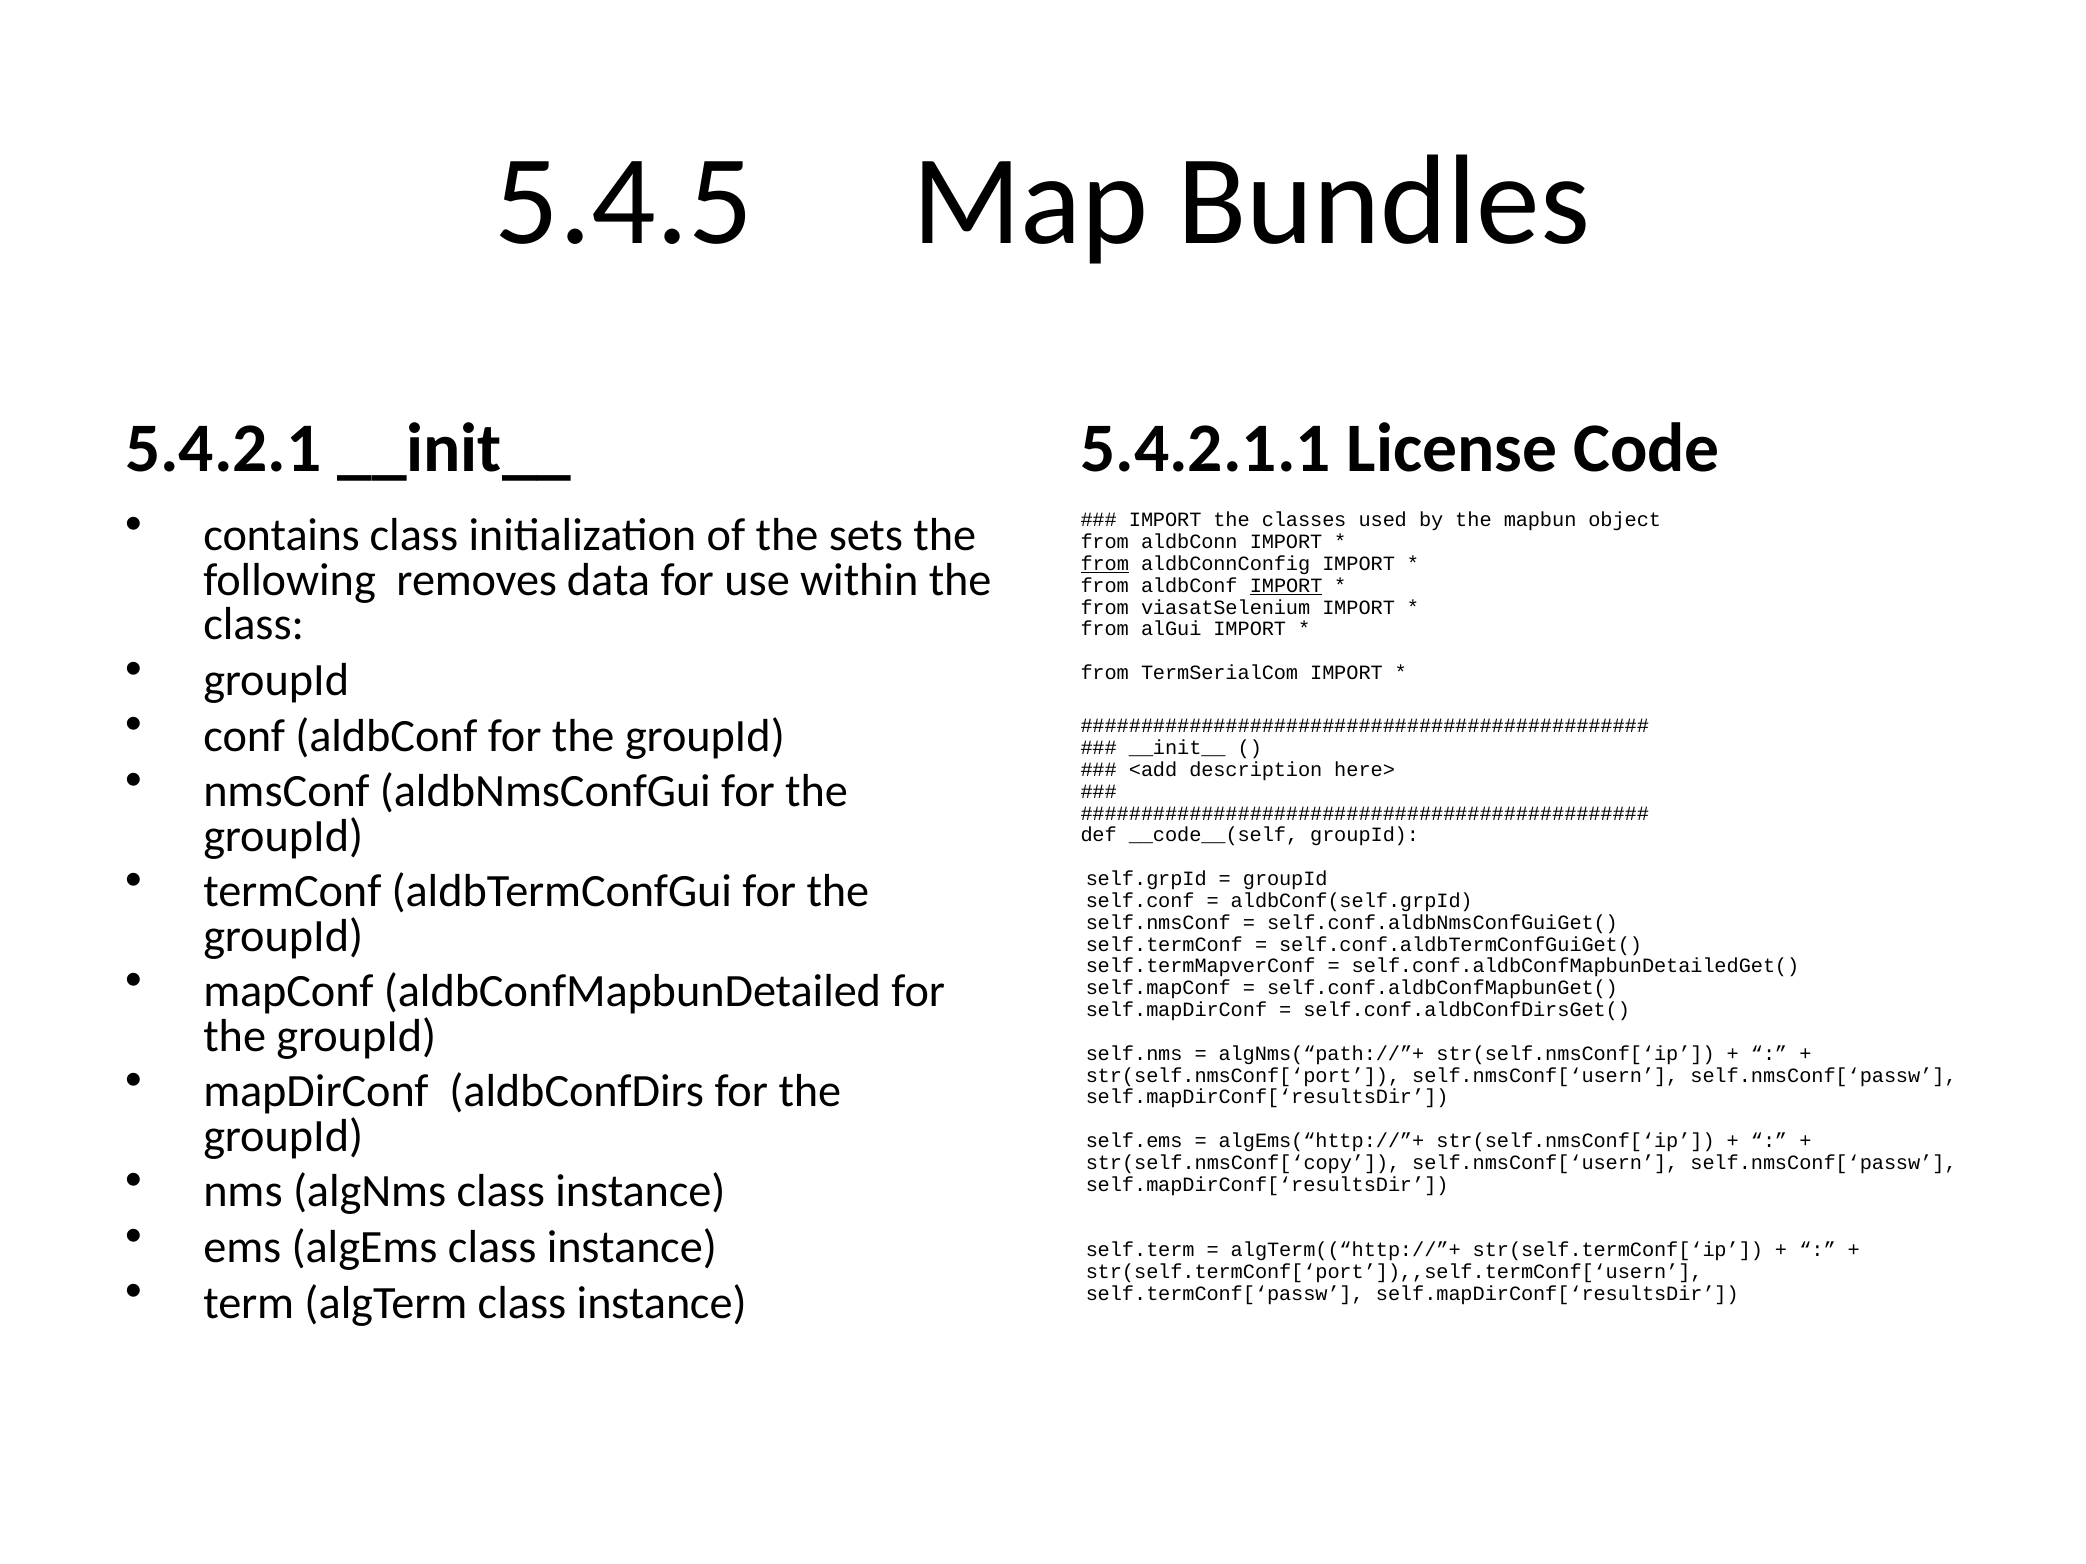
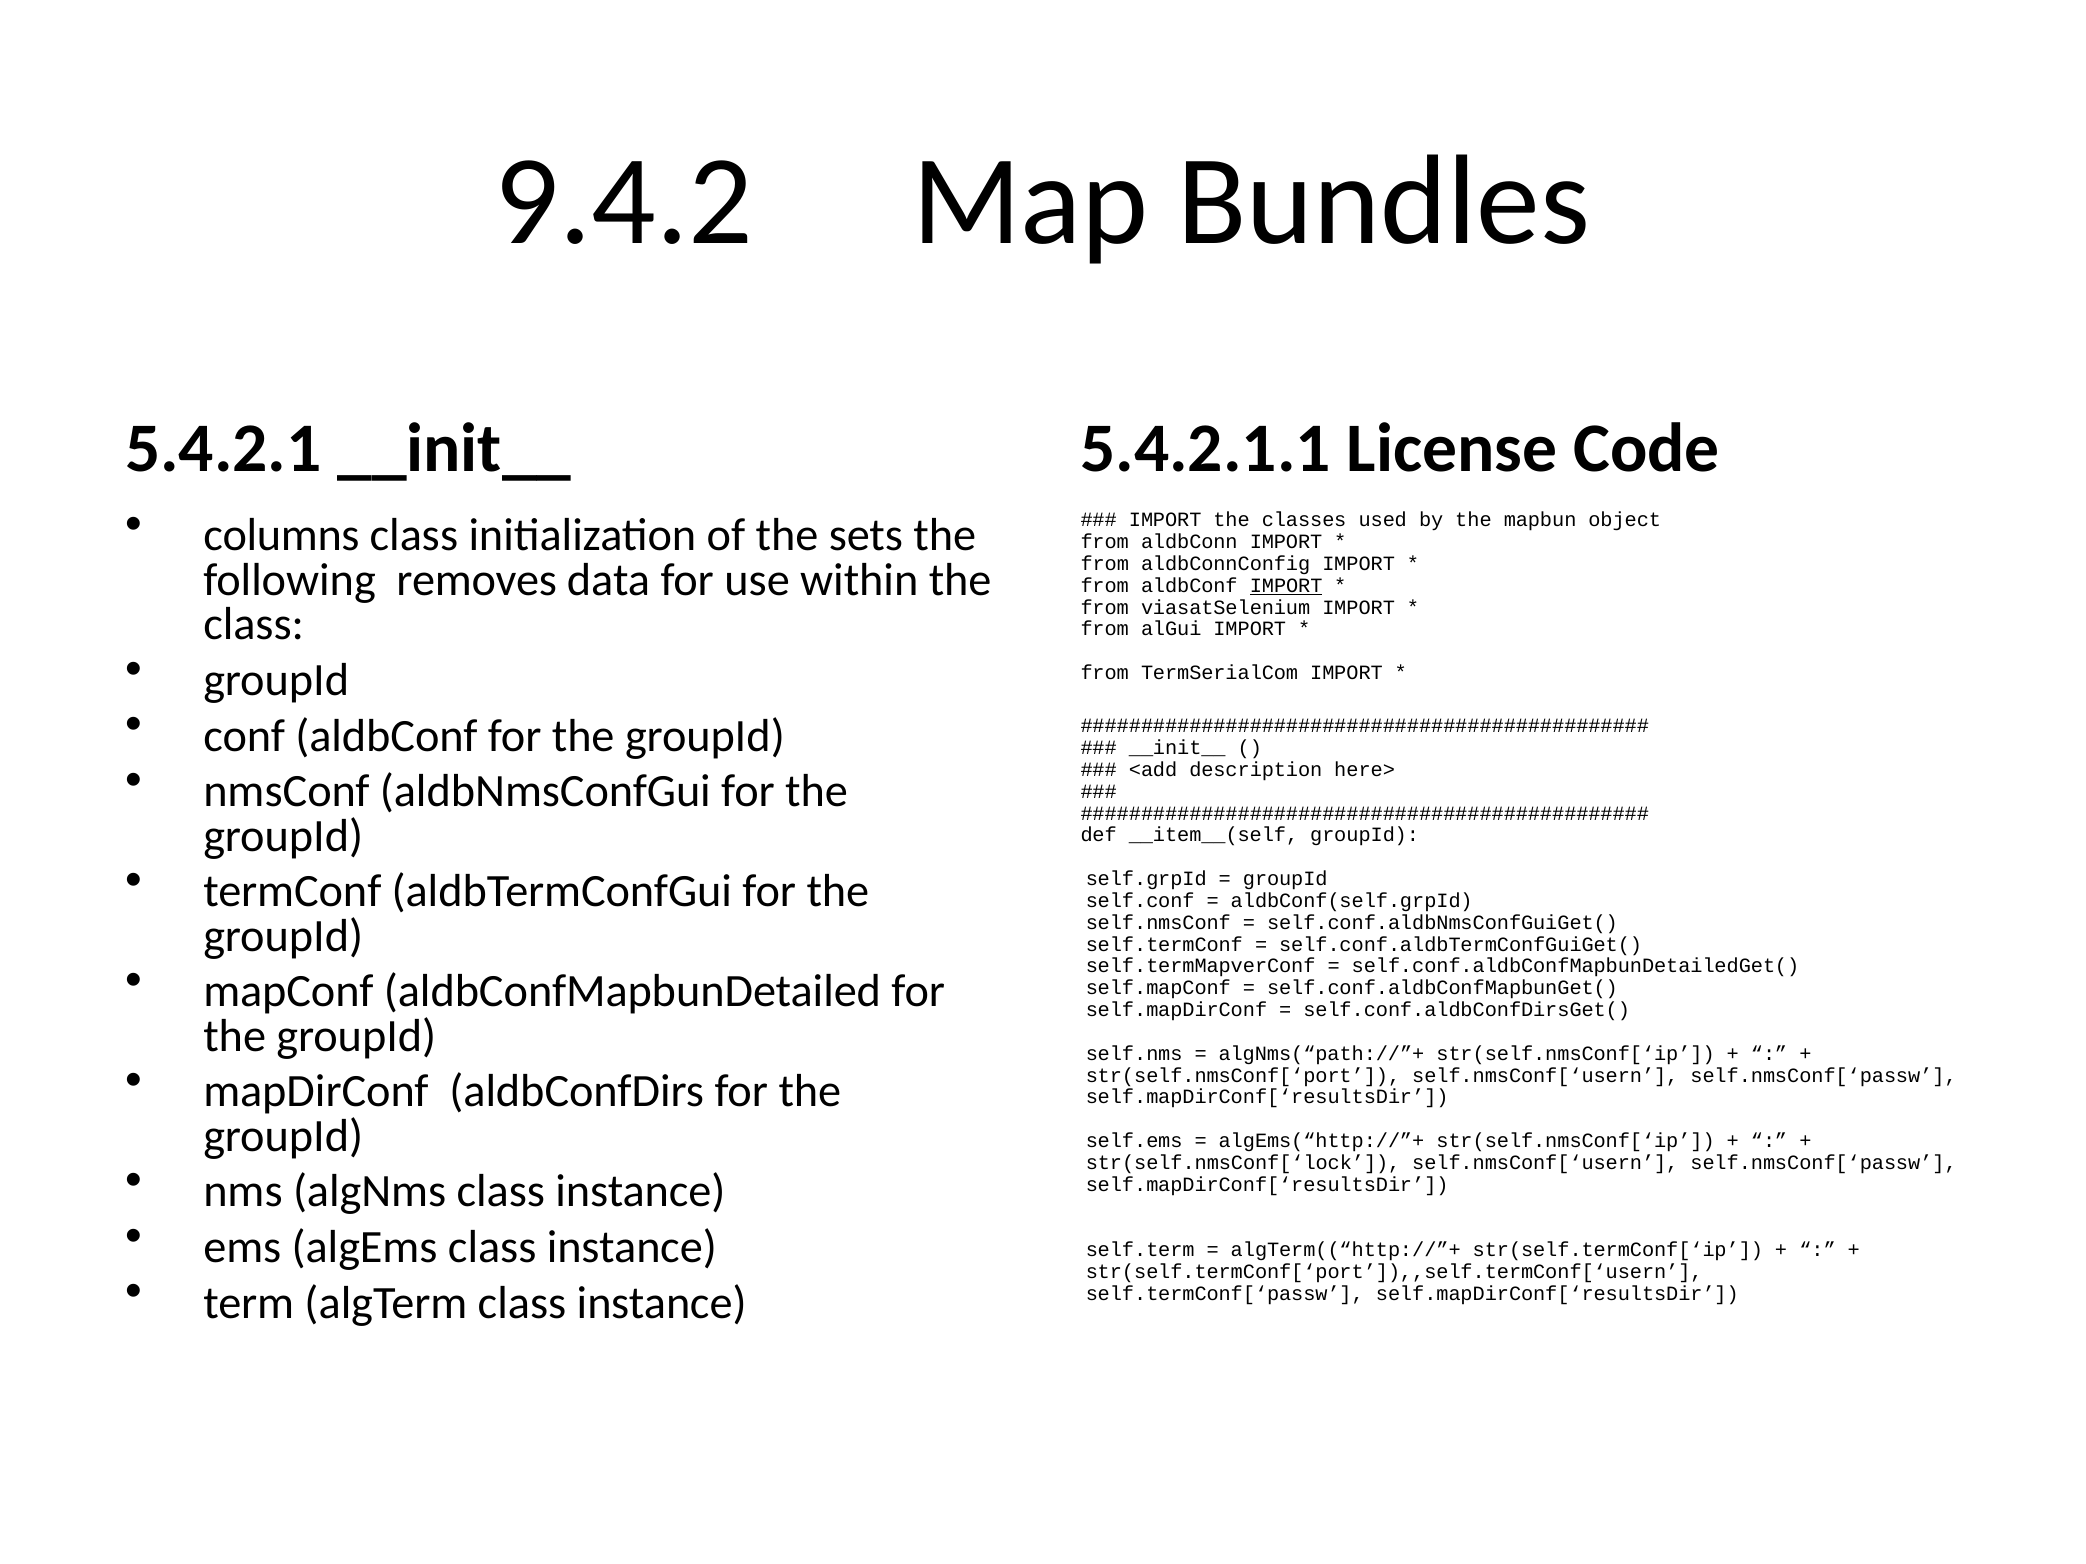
5.4.5: 5.4.5 -> 9.4.2
contains: contains -> columns
from at (1105, 564) underline: present -> none
__code__(self: __code__(self -> __item__(self
str(self.nmsConf[‘copy: str(self.nmsConf[‘copy -> str(self.nmsConf[‘lock
